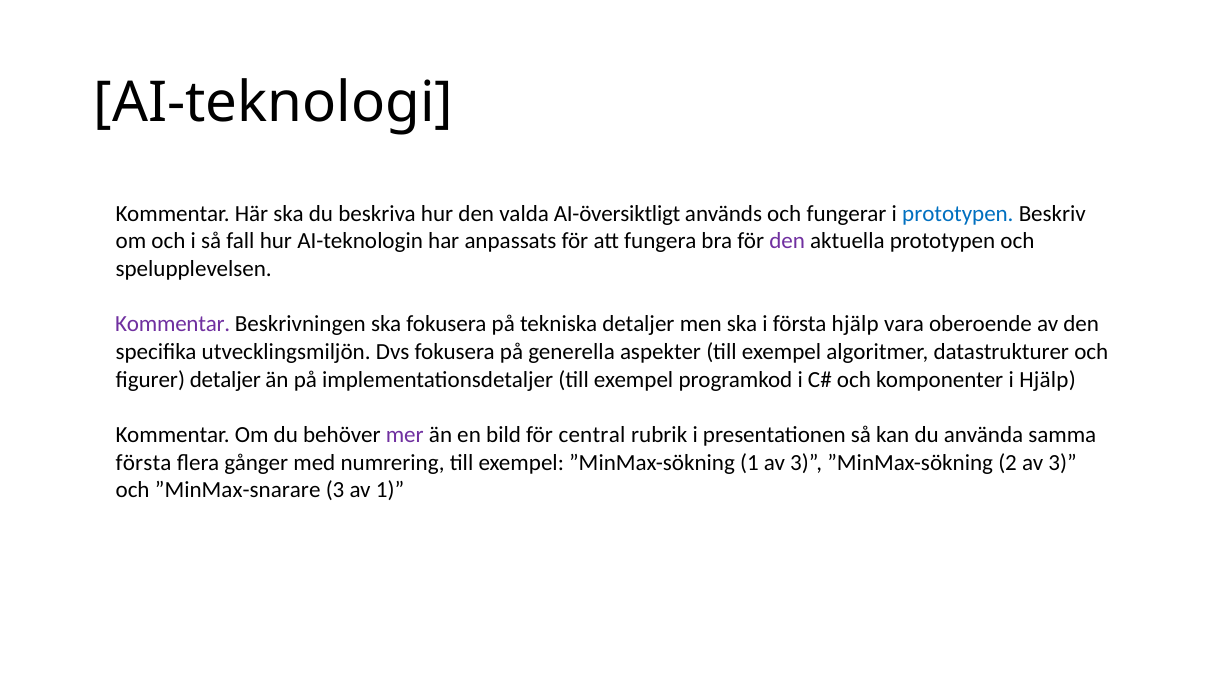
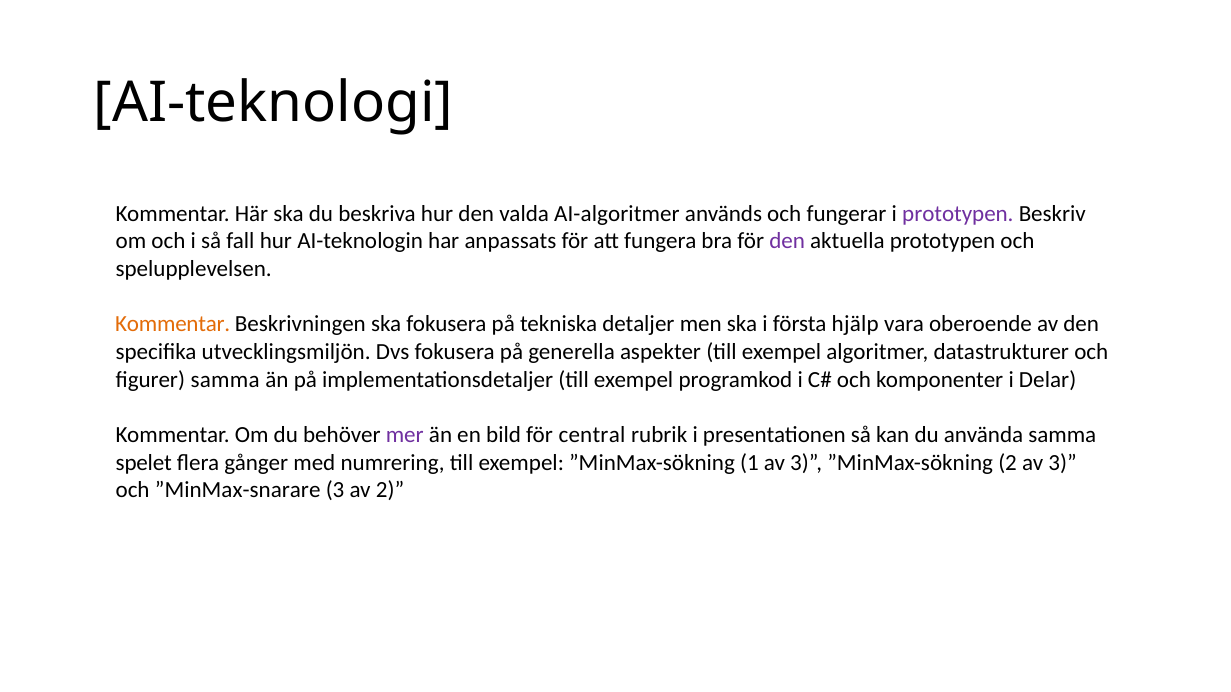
AI-översiktligt: AI-översiktligt -> AI-algoritmer
prototypen at (958, 214) colour: blue -> purple
Kommentar at (173, 324) colour: purple -> orange
figurer detaljer: detaljer -> samma
i Hjälp: Hjälp -> Delar
första at (144, 463): första -> spelet
av 1: 1 -> 2
